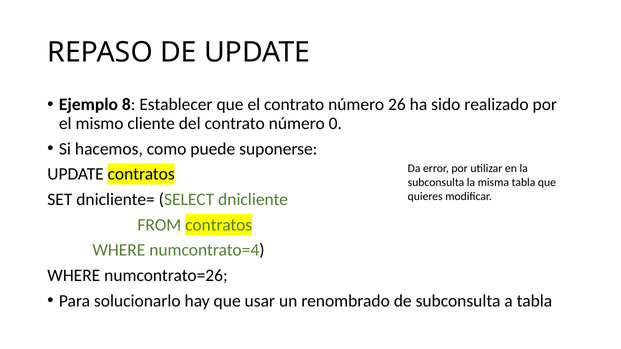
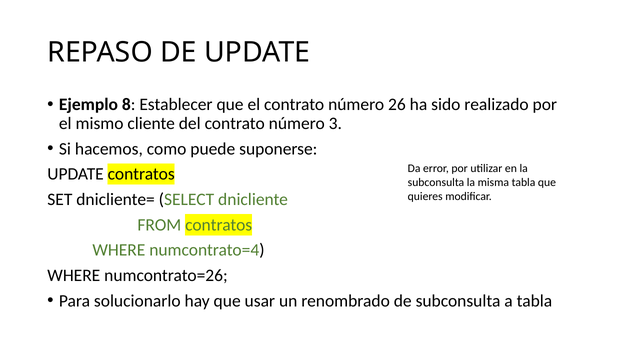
0: 0 -> 3
